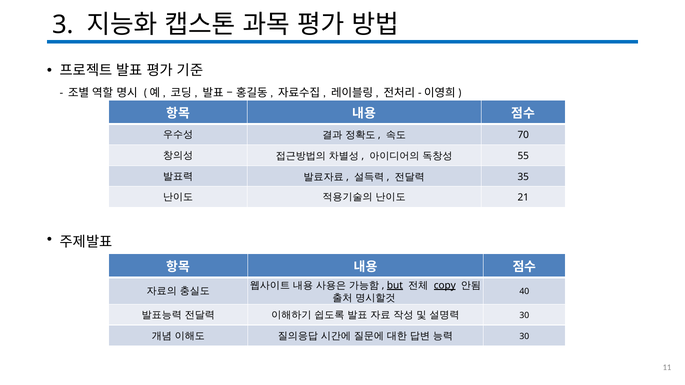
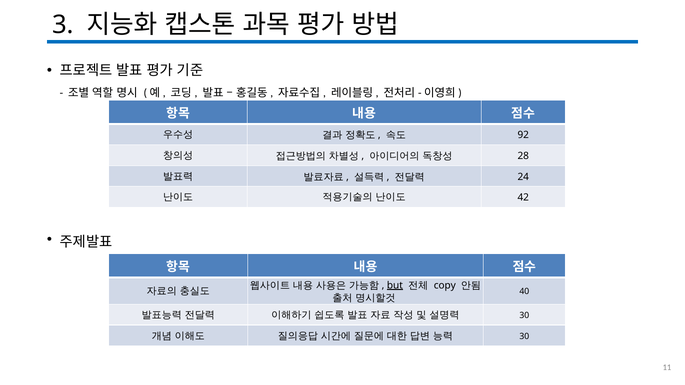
70: 70 -> 92
55: 55 -> 28
35: 35 -> 24
21: 21 -> 42
copy underline: present -> none
